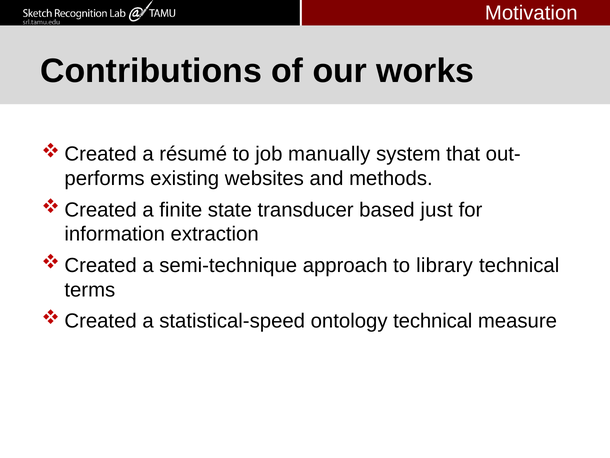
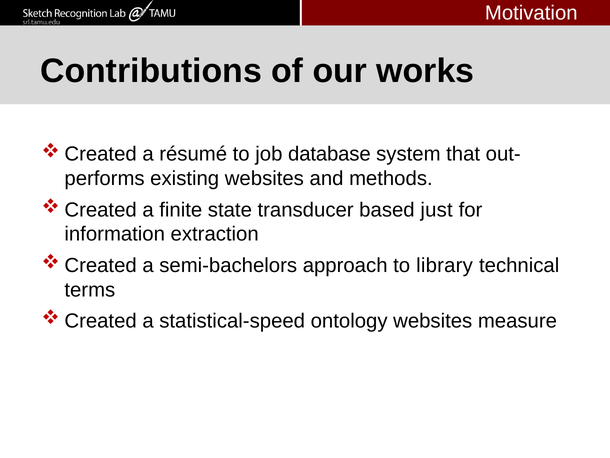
manually: manually -> database
semi-technique: semi-technique -> semi-bachelors
ontology technical: technical -> websites
